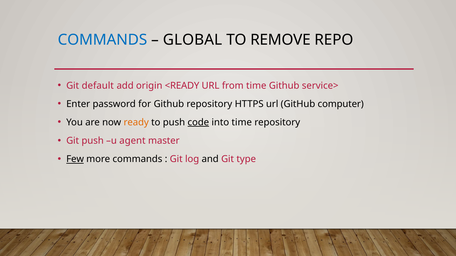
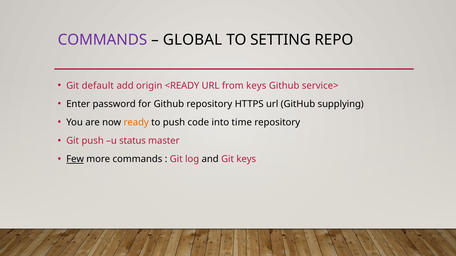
COMMANDS at (102, 40) colour: blue -> purple
REMOVE: REMOVE -> SETTING
from time: time -> keys
computer: computer -> supplying
code underline: present -> none
agent: agent -> status
Git type: type -> keys
